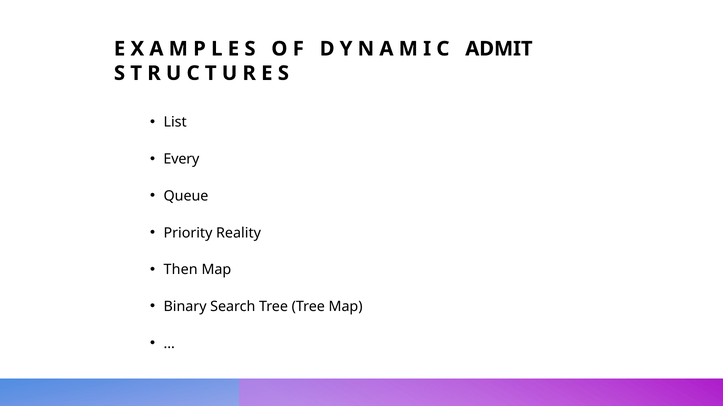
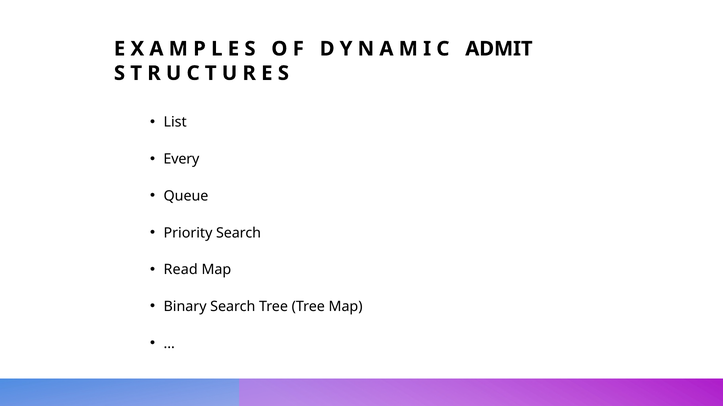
Priority Reality: Reality -> Search
Then: Then -> Read
